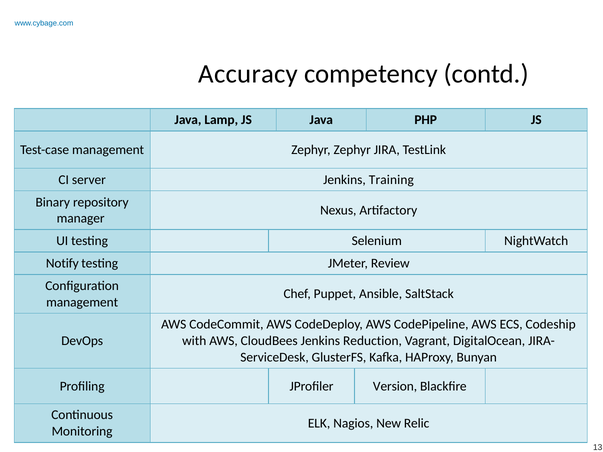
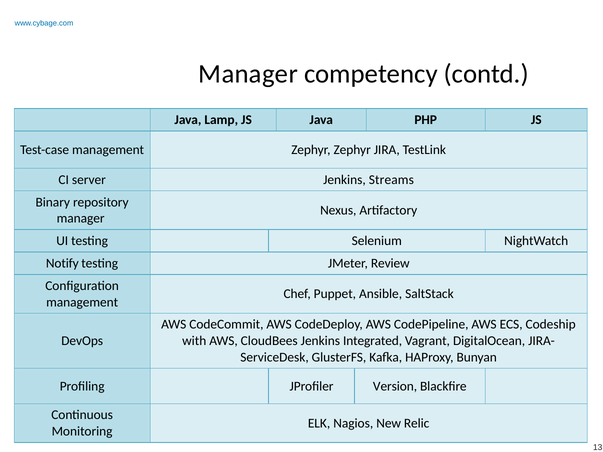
Accuracy at (248, 74): Accuracy -> Manager
Training: Training -> Streams
Reduction: Reduction -> Integrated
